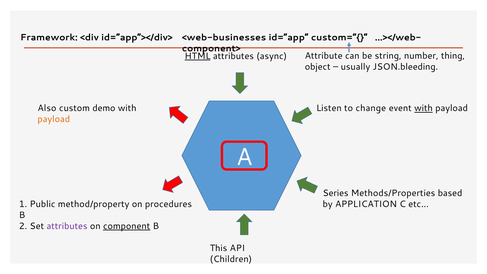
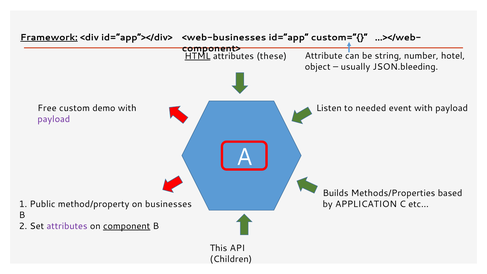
Framework underline: none -> present
thing: thing -> hotel
async: async -> these
Also: Also -> Free
change: change -> needed
with at (423, 108) underline: present -> none
payload at (54, 119) colour: orange -> purple
Series: Series -> Builds
procedures: procedures -> businesses
